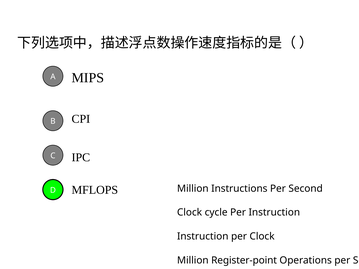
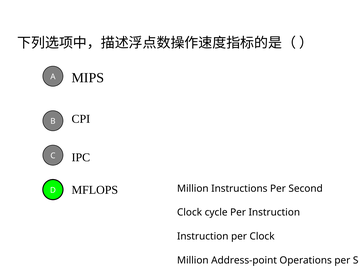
Register-point: Register-point -> Address-point
